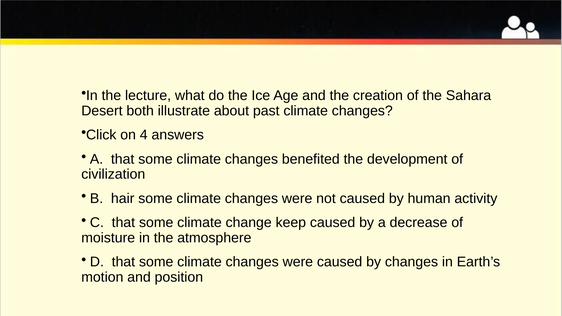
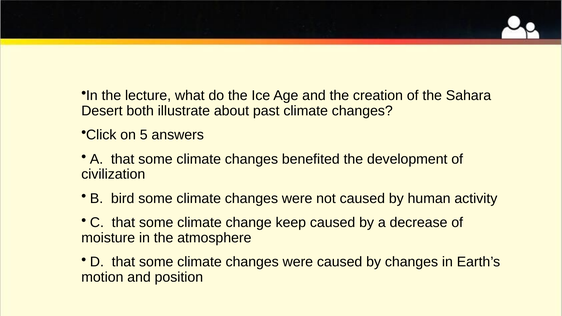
4: 4 -> 5
hair: hair -> bird
